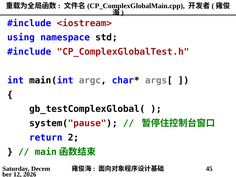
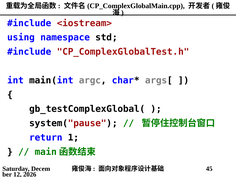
2: 2 -> 1
